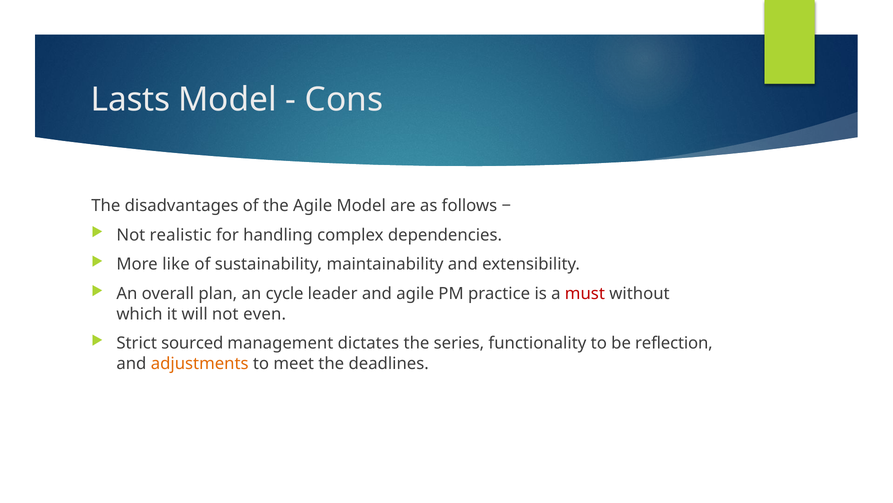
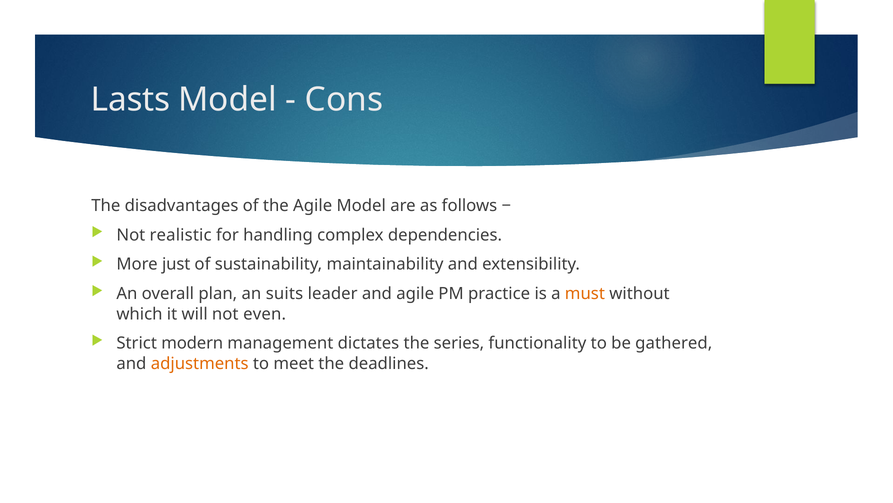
like: like -> just
cycle: cycle -> suits
must colour: red -> orange
sourced: sourced -> modern
reflection: reflection -> gathered
